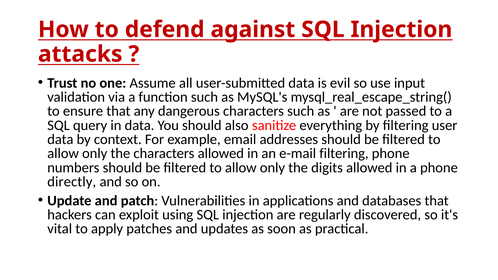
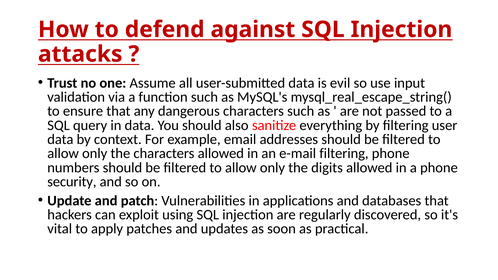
directly: directly -> security
